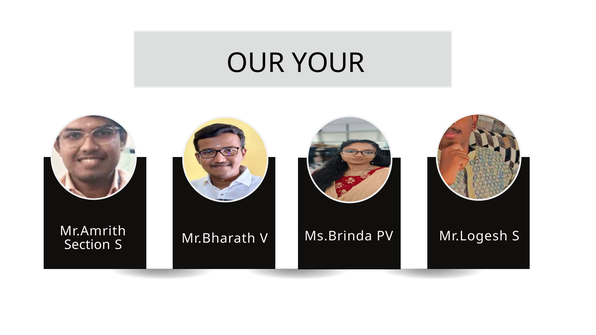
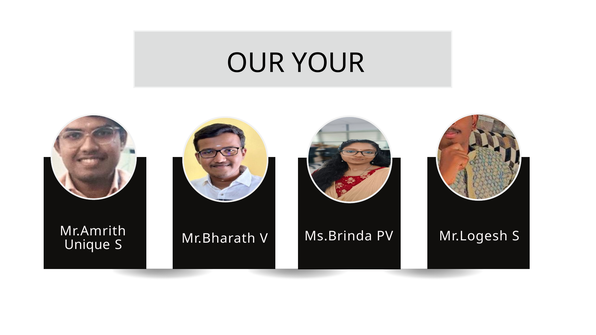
Section: Section -> Unique
